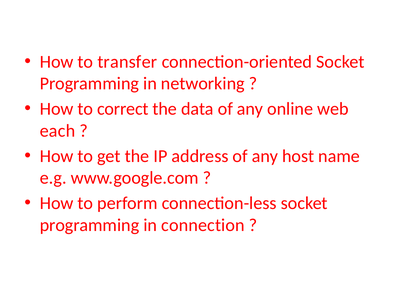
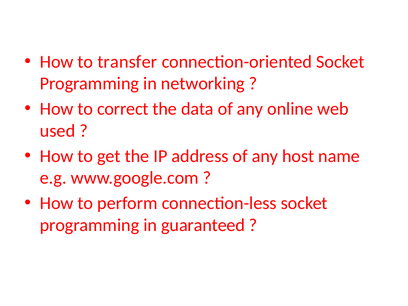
each: each -> used
connection: connection -> guaranteed
